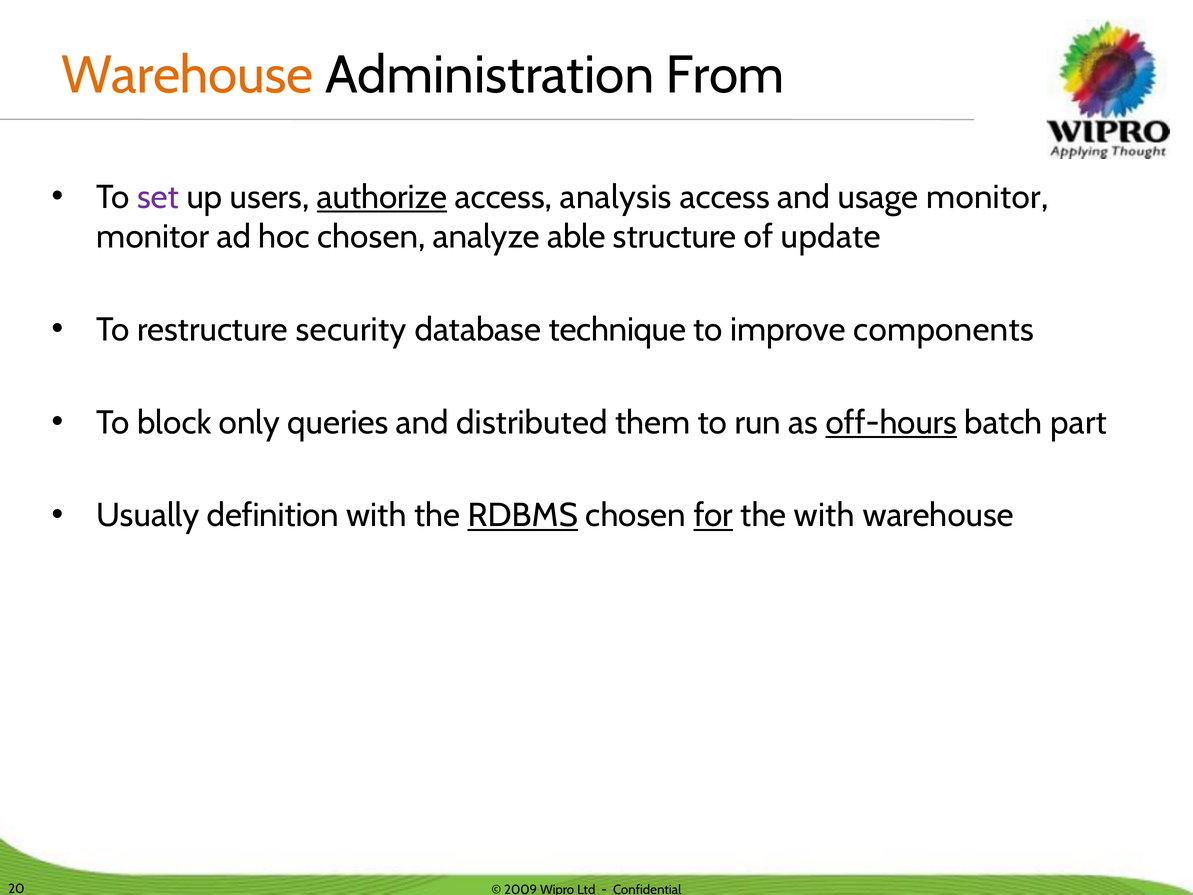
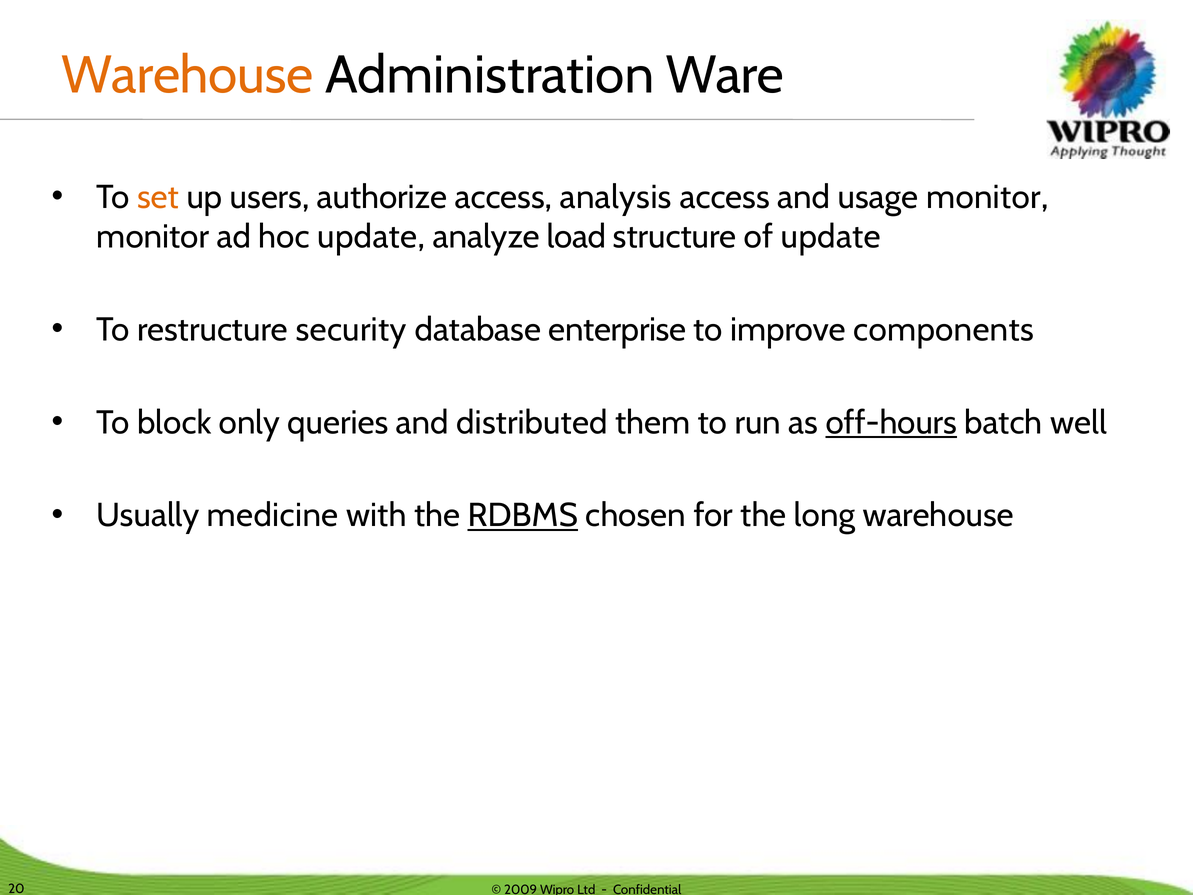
From: From -> Ware
set colour: purple -> orange
authorize underline: present -> none
hoc chosen: chosen -> update
able: able -> load
technique: technique -> enterprise
part: part -> well
definition: definition -> medicine
for underline: present -> none
the with: with -> long
